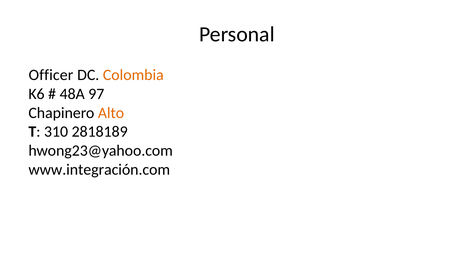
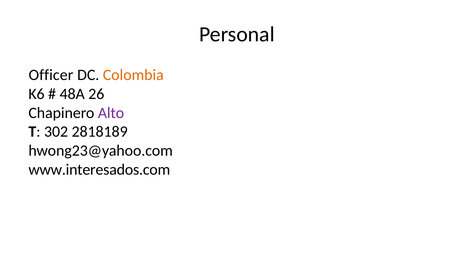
97: 97 -> 26
Alto colour: orange -> purple
310: 310 -> 302
www.integración.com: www.integración.com -> www.interesados.com
